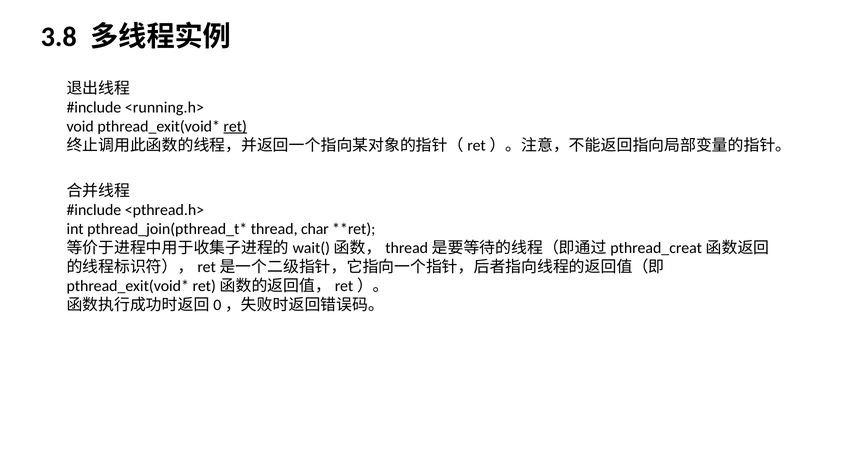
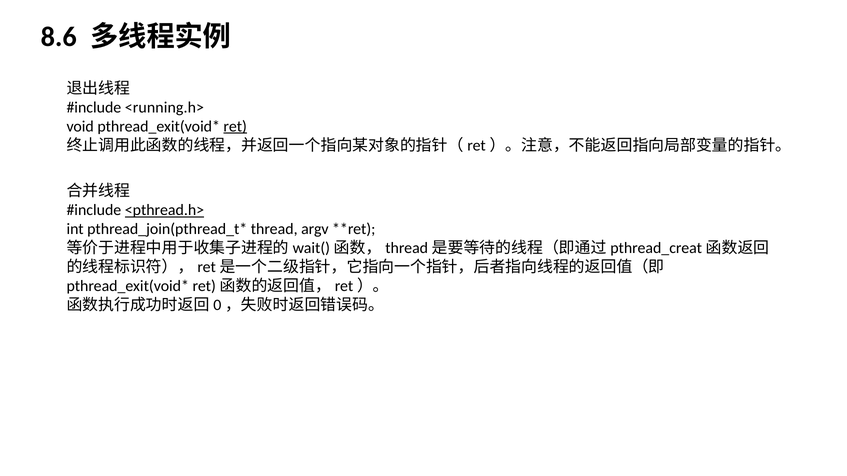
3.8: 3.8 -> 8.6
<pthread.h> underline: none -> present
char: char -> argv
